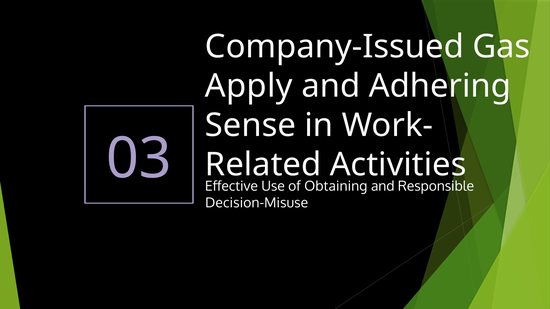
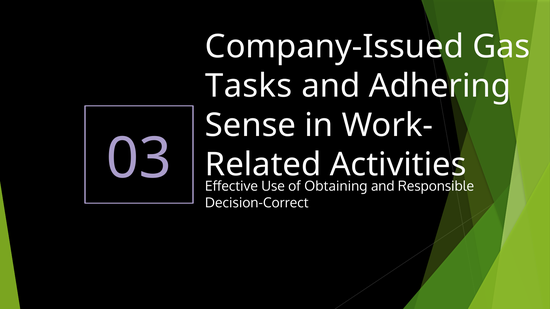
Apply: Apply -> Tasks
Decision-Misuse: Decision-Misuse -> Decision-Correct
